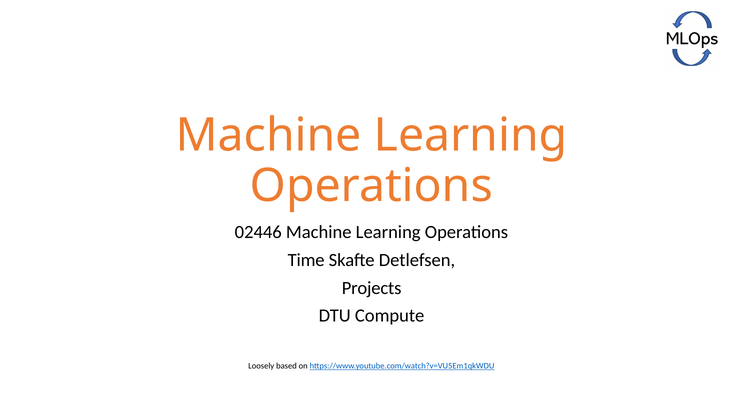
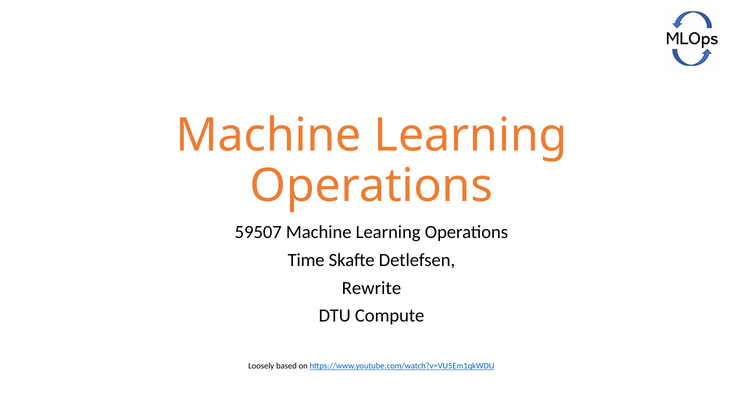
02446: 02446 -> 59507
Projects: Projects -> Rewrite
